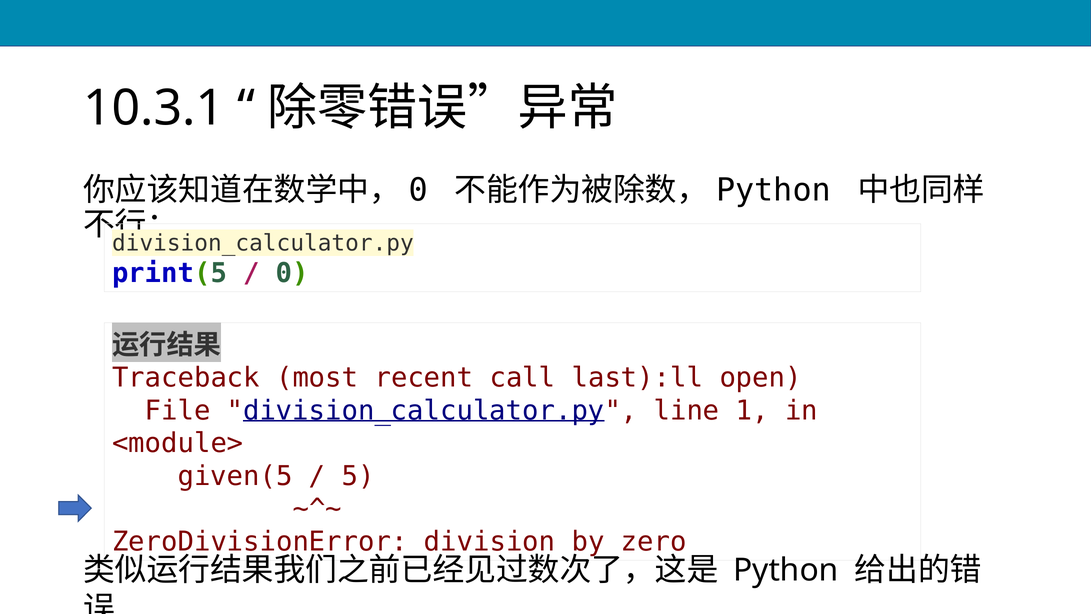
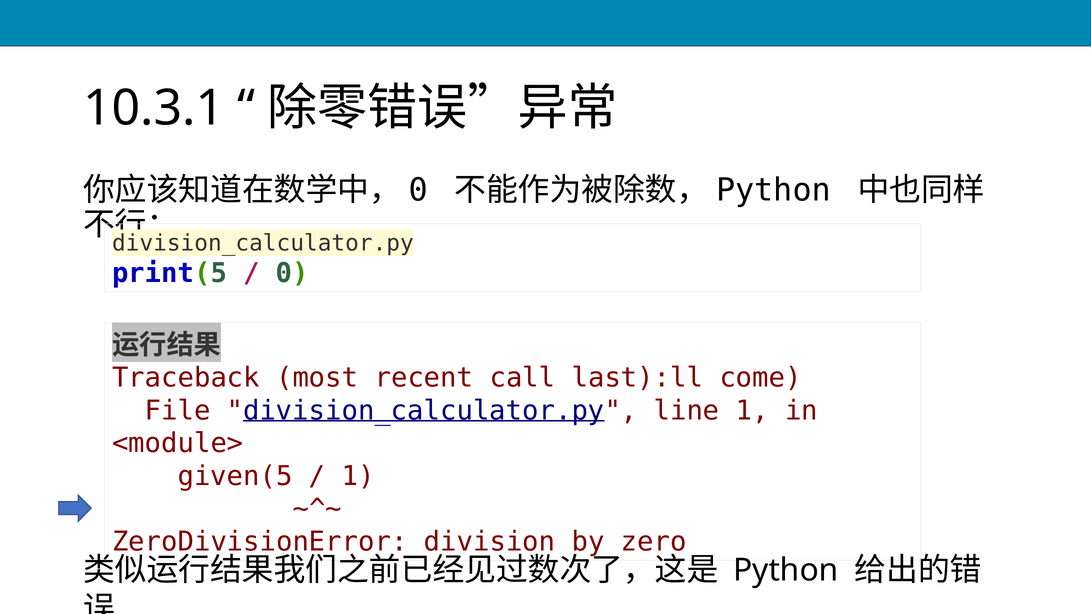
open: open -> come
5 at (358, 476): 5 -> 1
